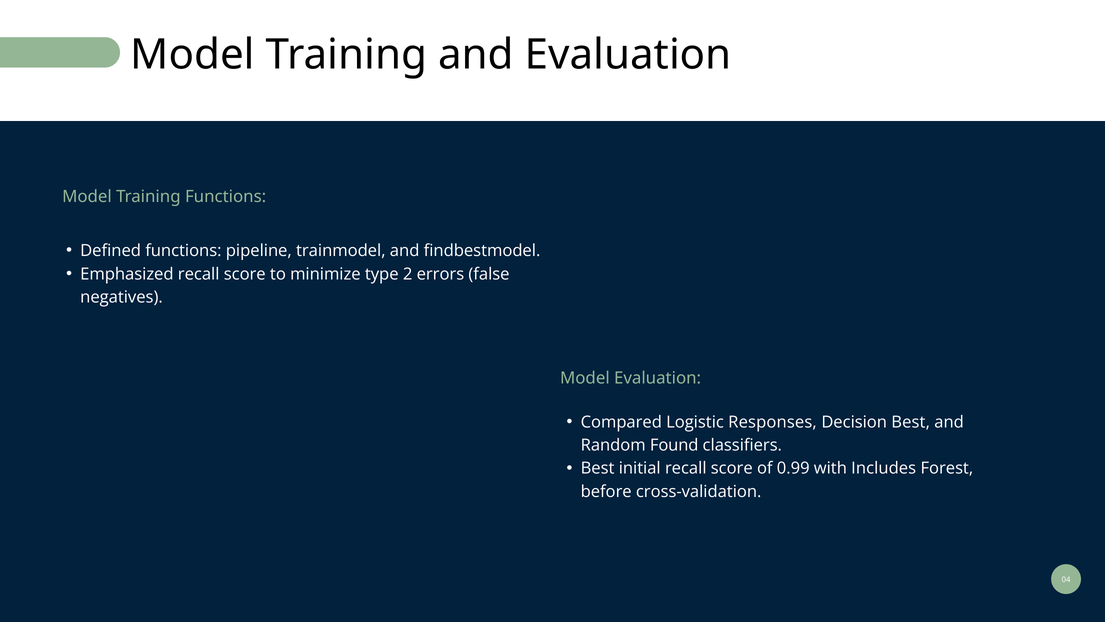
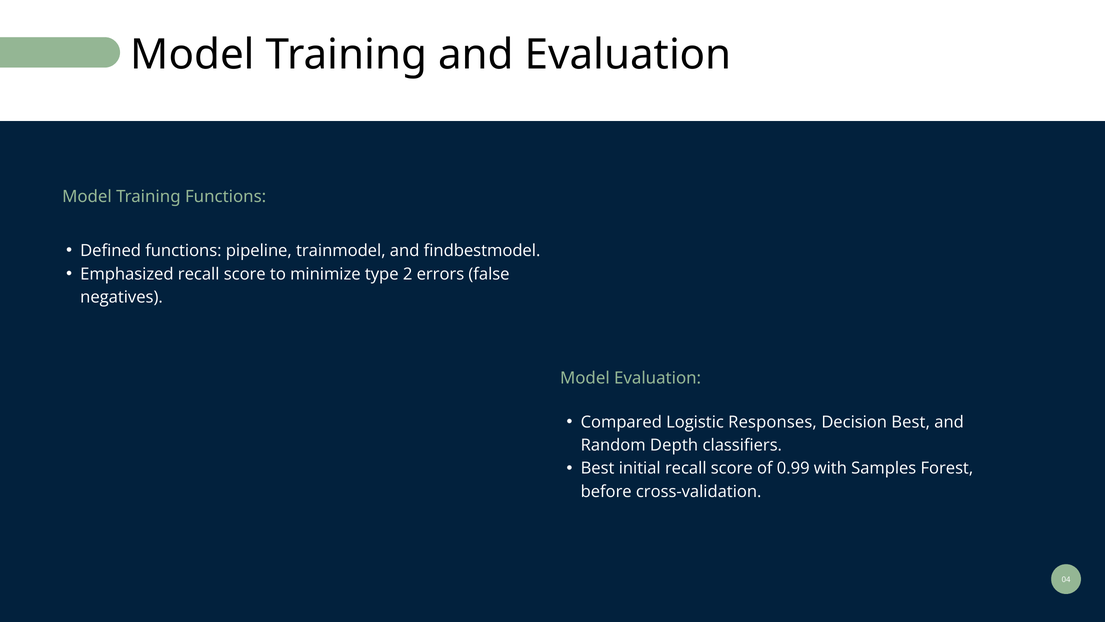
Found: Found -> Depth
Includes: Includes -> Samples
